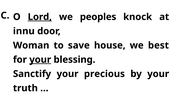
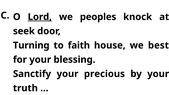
innu: innu -> seek
Woman: Woman -> Turning
save: save -> faith
your at (40, 60) underline: present -> none
